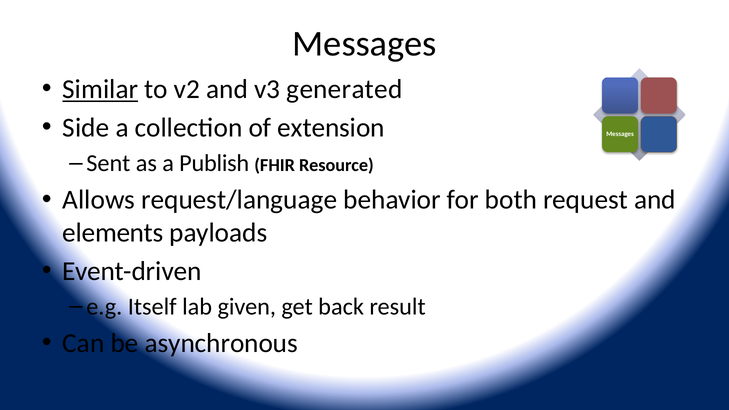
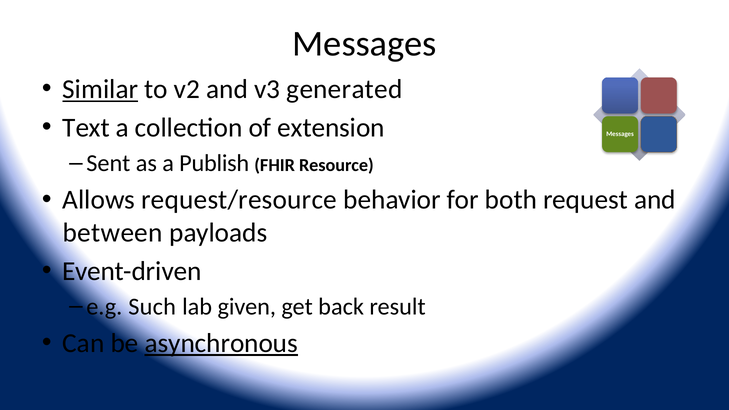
Side: Side -> Text
request/language: request/language -> request/resource
elements: elements -> between
Itself: Itself -> Such
asynchronous underline: none -> present
